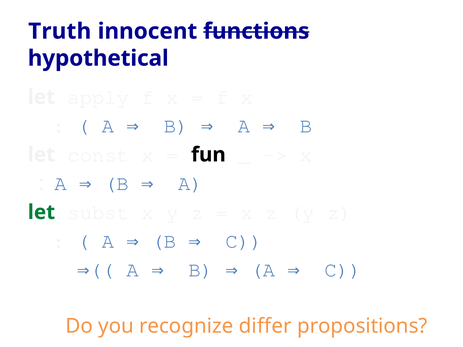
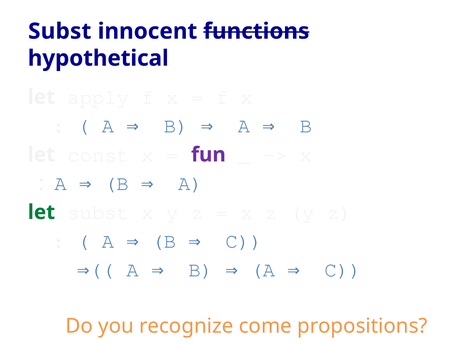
Truth at (60, 31): Truth -> Subst
fun colour: black -> purple
differ: differ -> come
